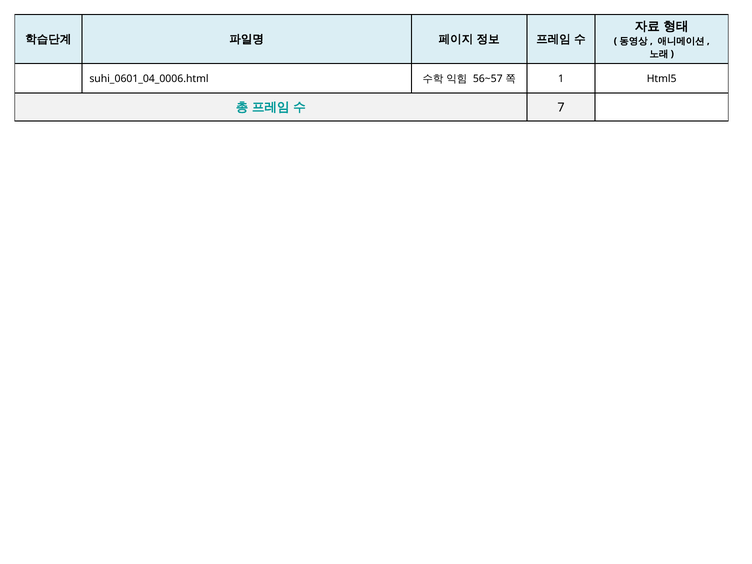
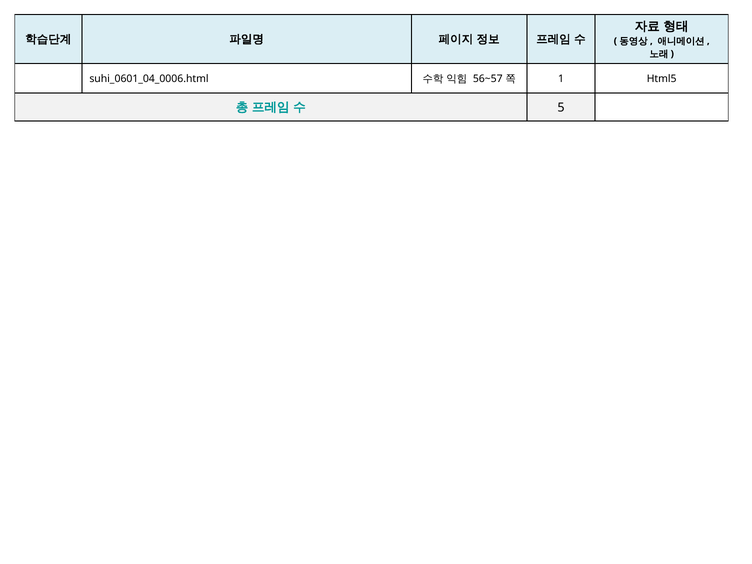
7: 7 -> 5
